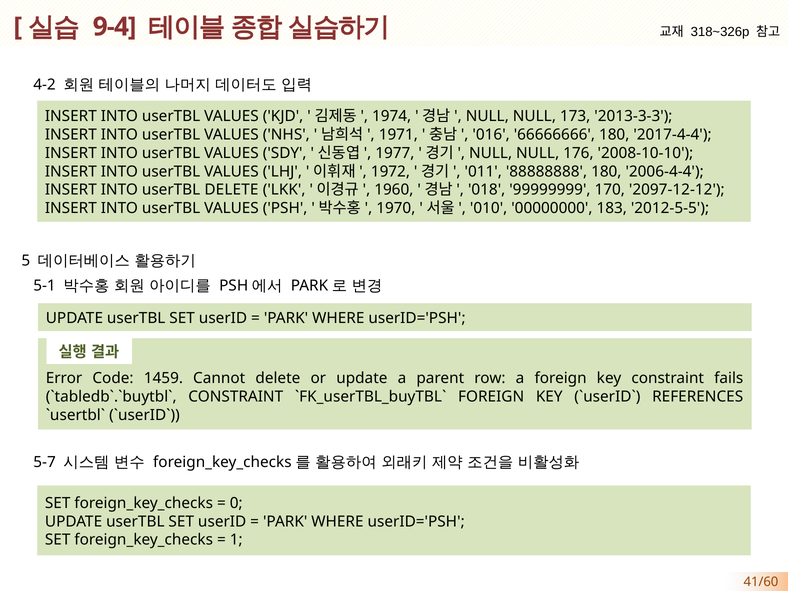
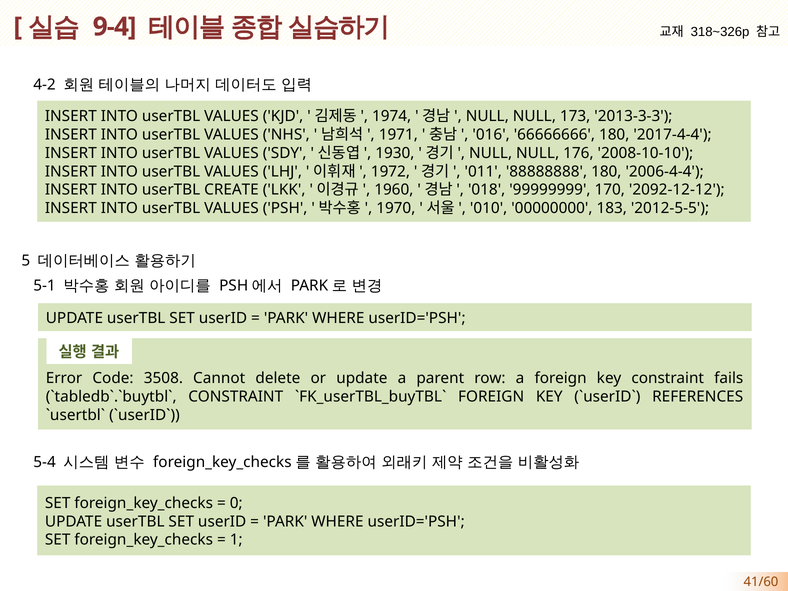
1977: 1977 -> 1930
userTBL DELETE: DELETE -> CREATE
2097-12-12: 2097-12-12 -> 2092-12-12
1459: 1459 -> 3508
5-7: 5-7 -> 5-4
